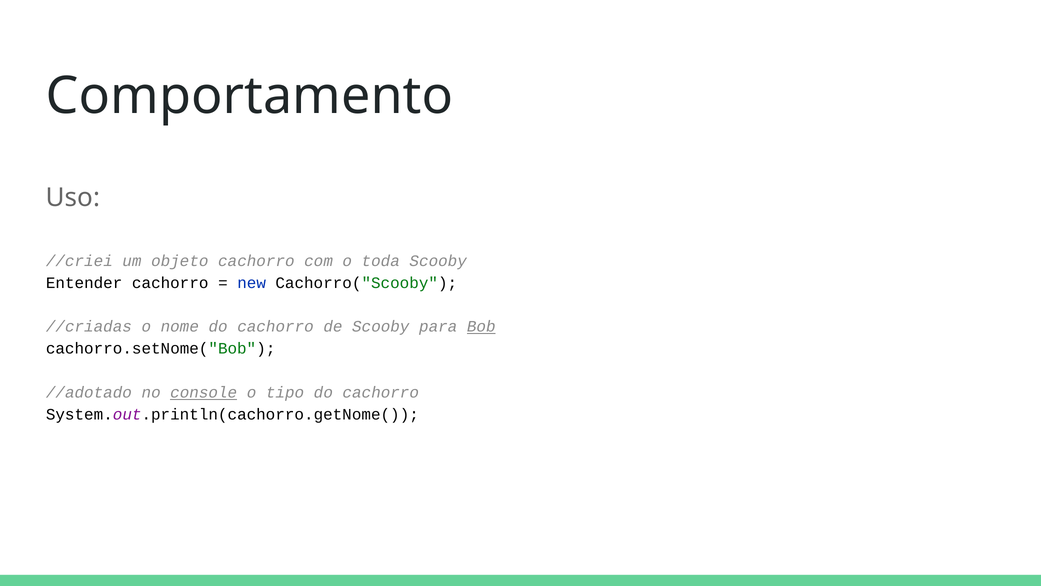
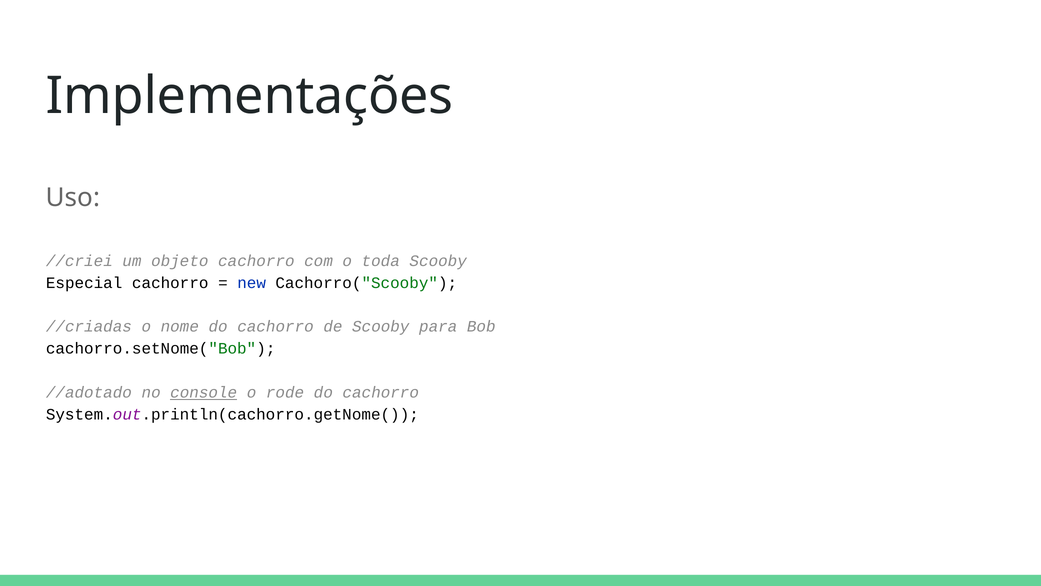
Comportamento: Comportamento -> Implementações
Entender: Entender -> Especial
Bob underline: present -> none
tipo: tipo -> rode
